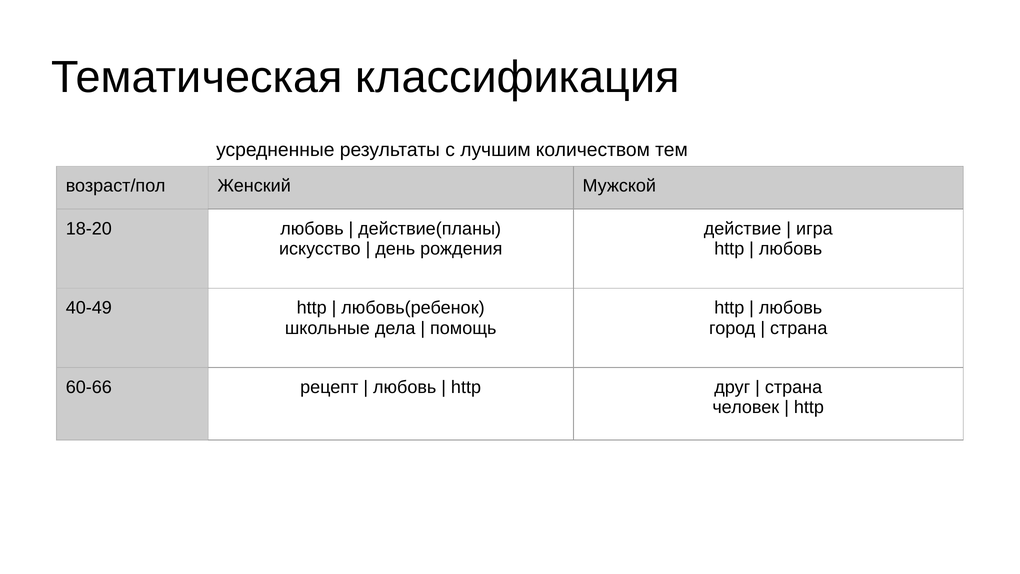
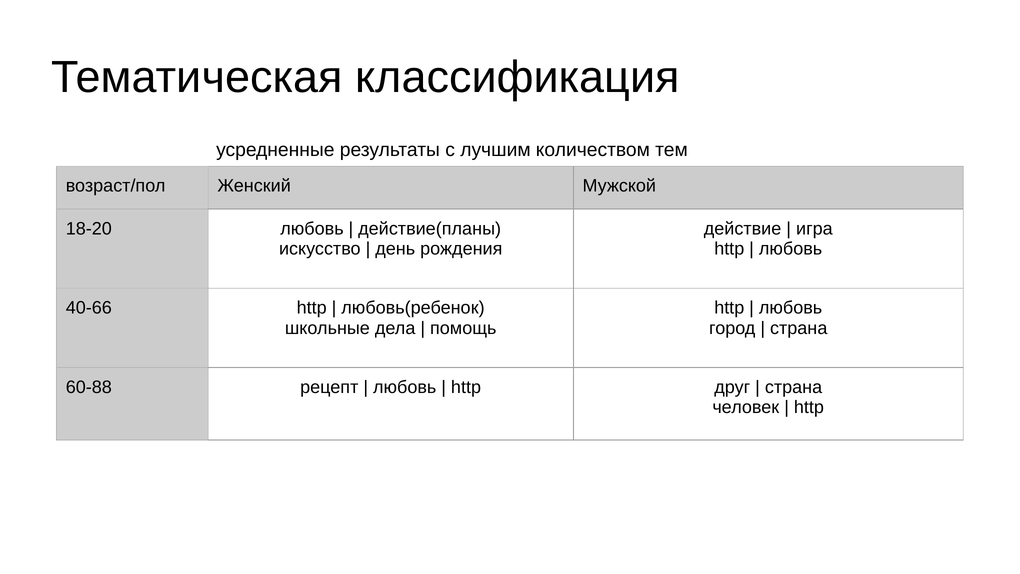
40-49: 40-49 -> 40-66
60-66: 60-66 -> 60-88
